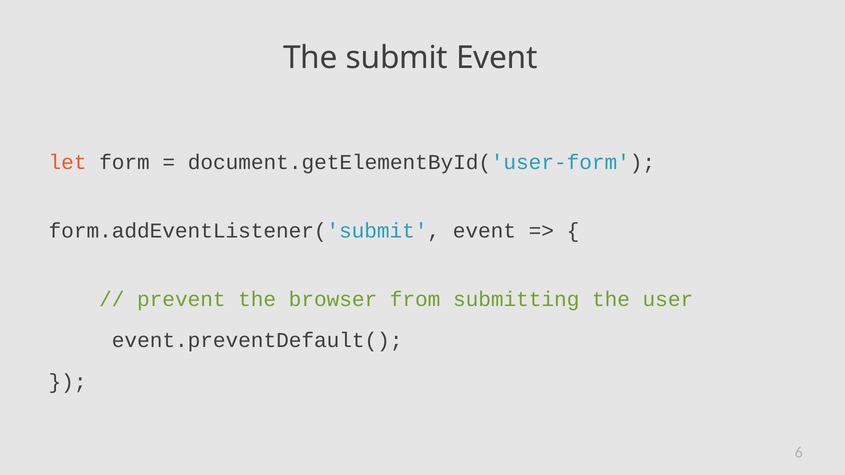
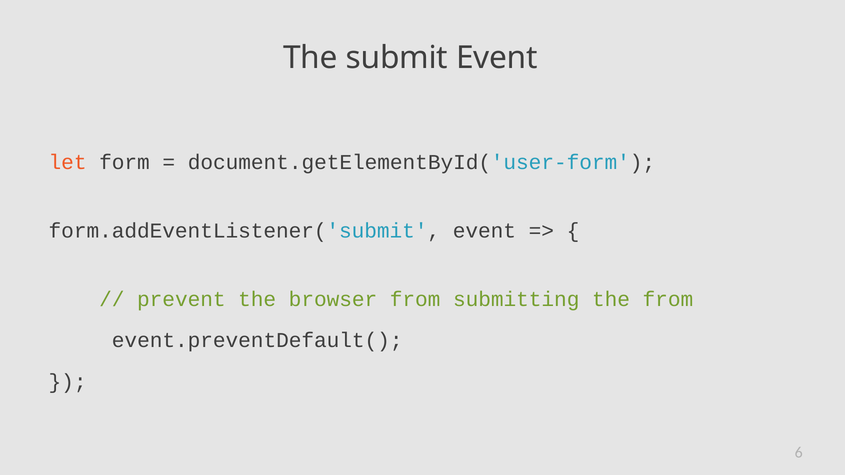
the user: user -> from
